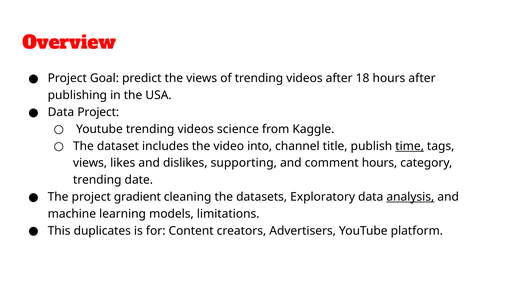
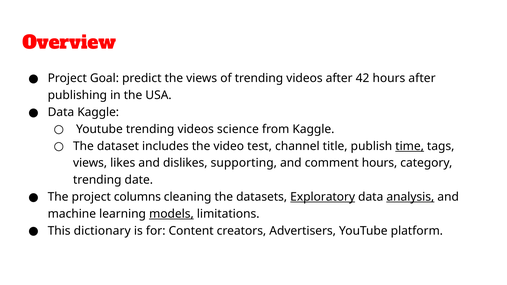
18: 18 -> 42
Data Project: Project -> Kaggle
into: into -> test
gradient: gradient -> columns
Exploratory underline: none -> present
models underline: none -> present
duplicates: duplicates -> dictionary
